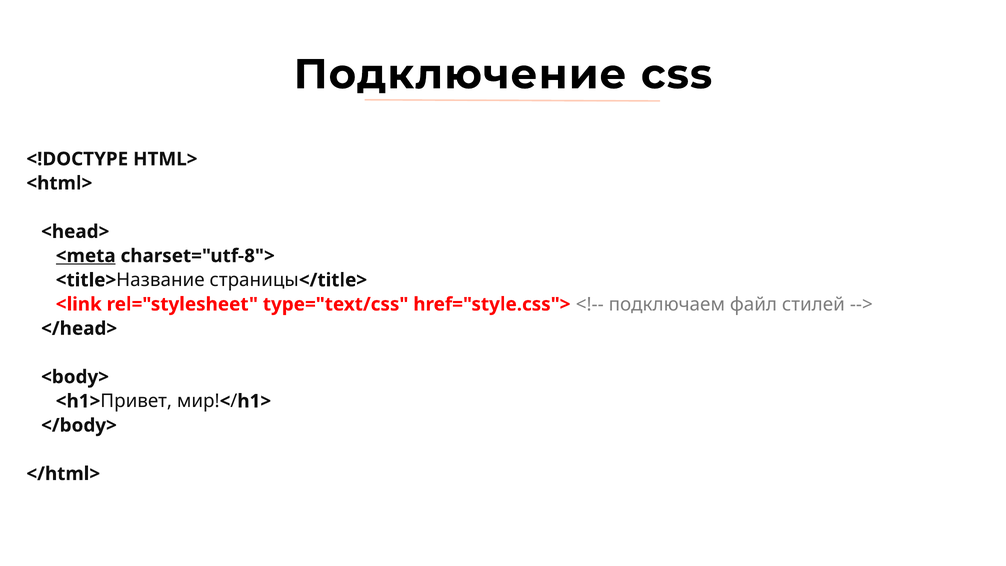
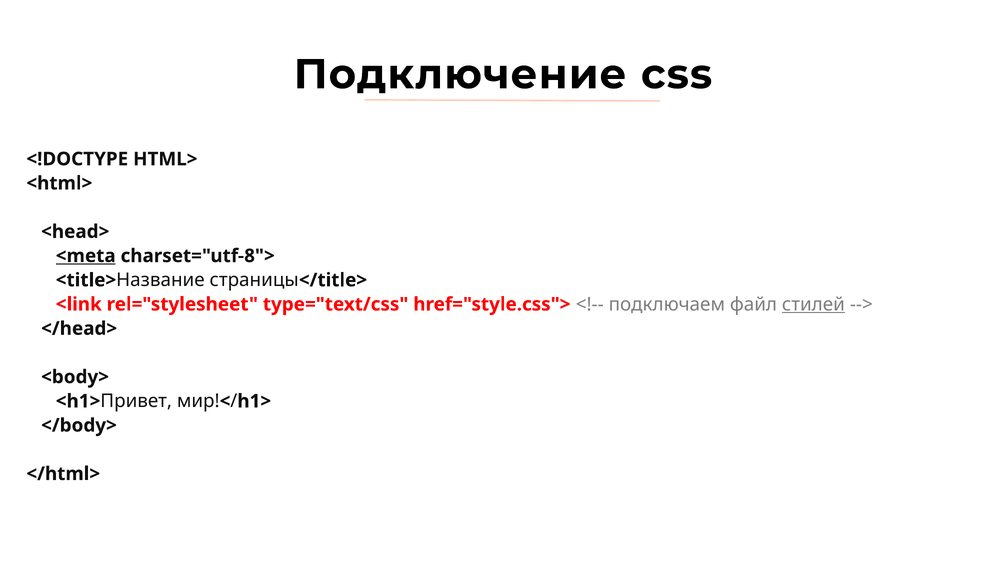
стилей underline: none -> present
